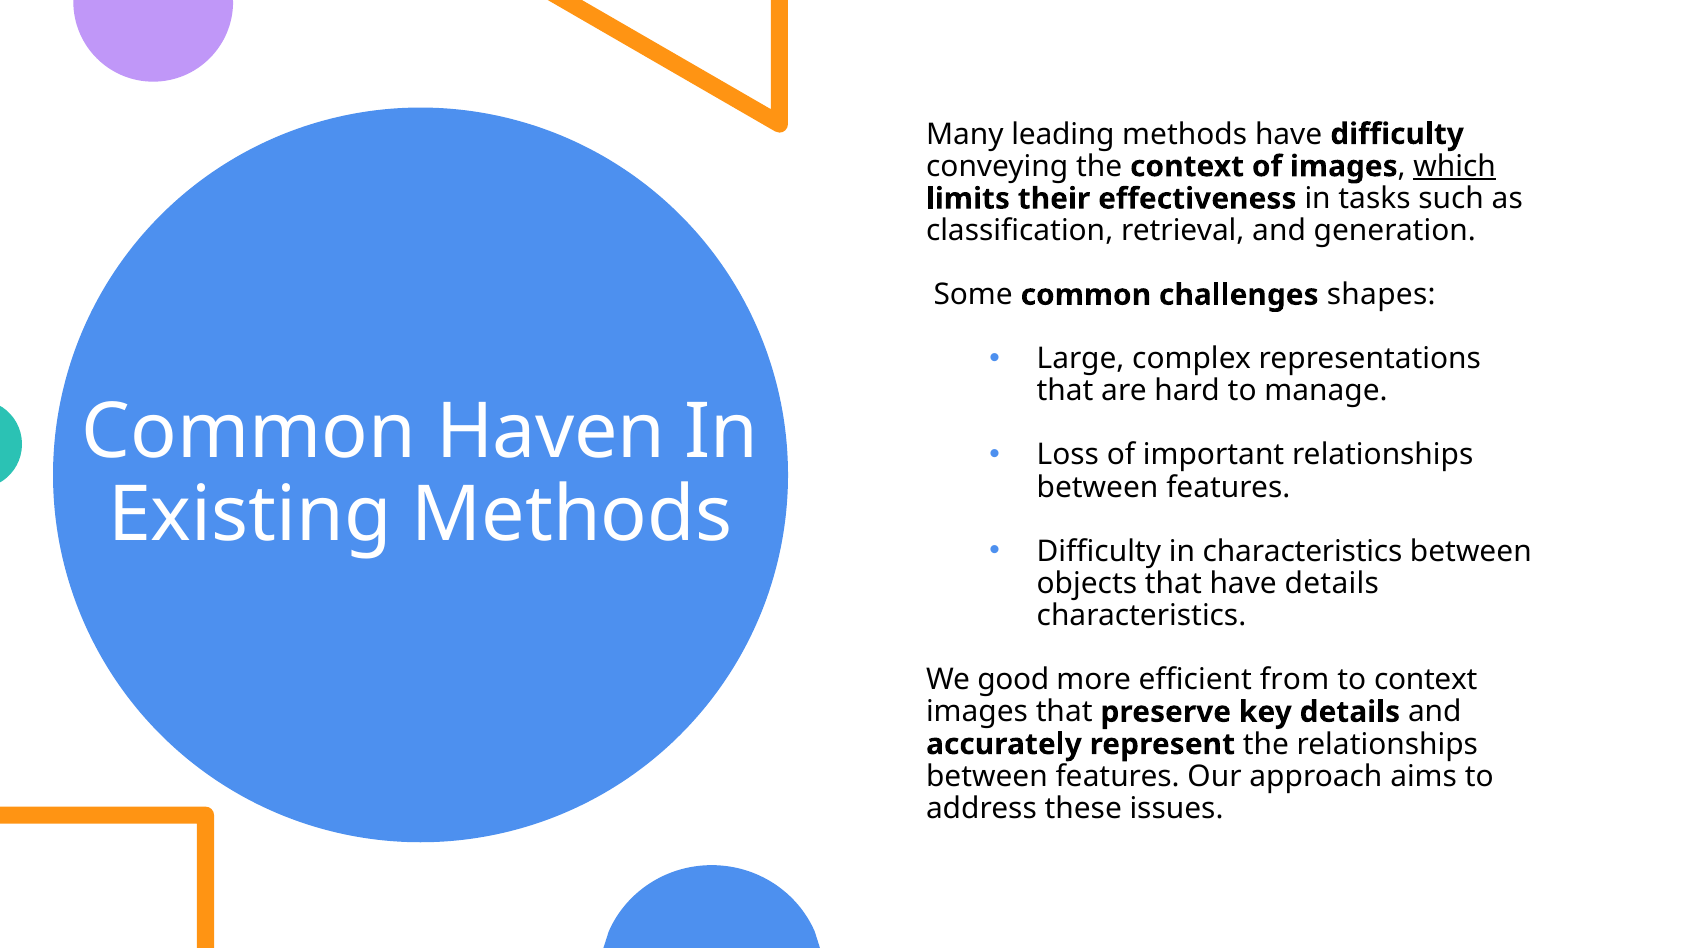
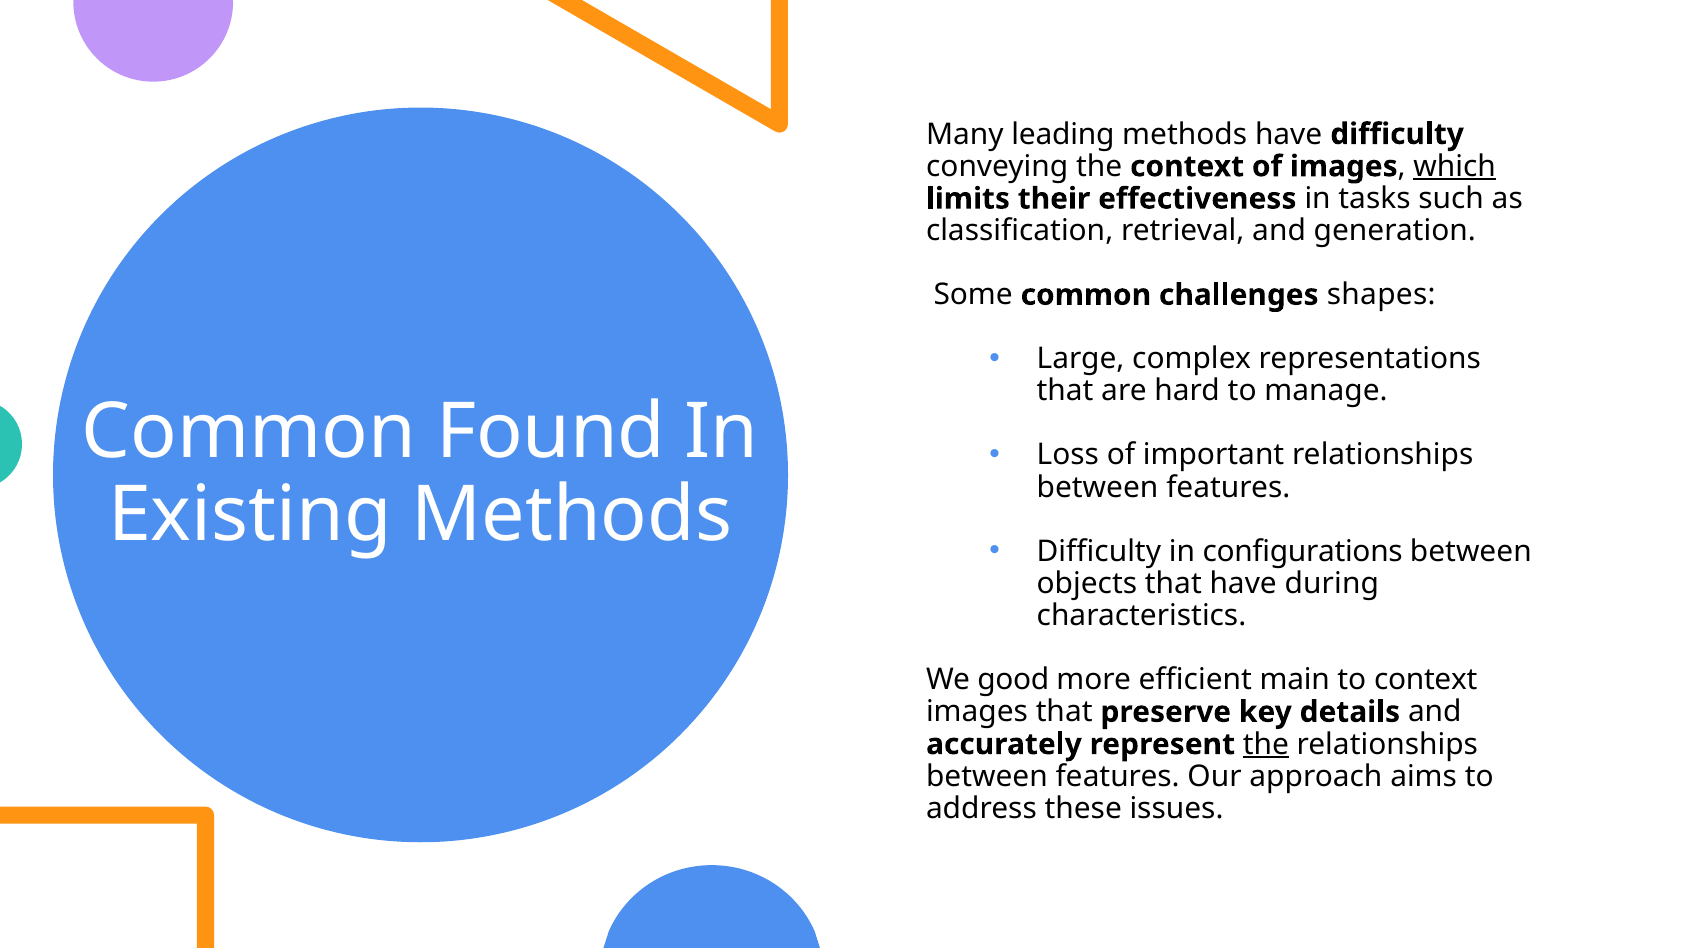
Haven: Haven -> Found
in characteristics: characteristics -> configurations
have details: details -> during
from: from -> main
the at (1266, 745) underline: none -> present
